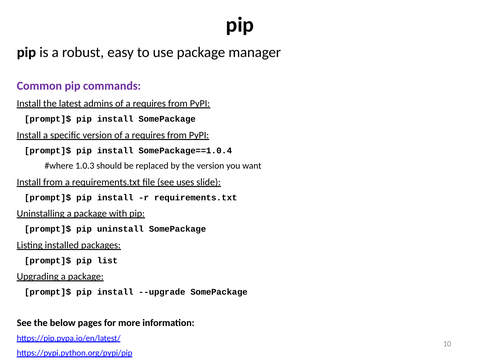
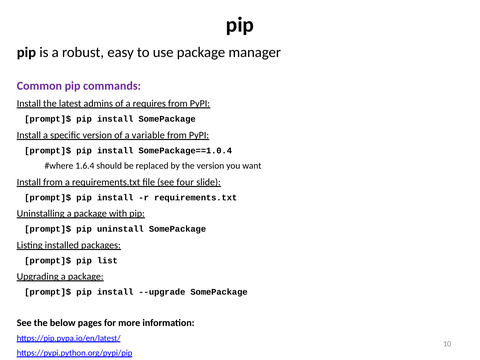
version of a requires: requires -> variable
1.0.3: 1.0.3 -> 1.6.4
uses: uses -> four
